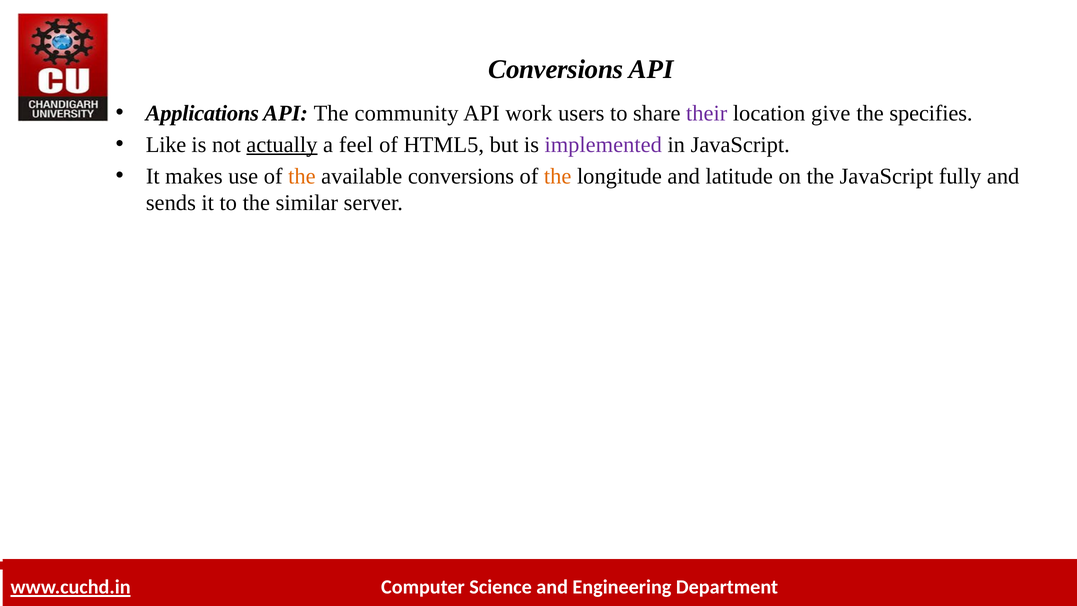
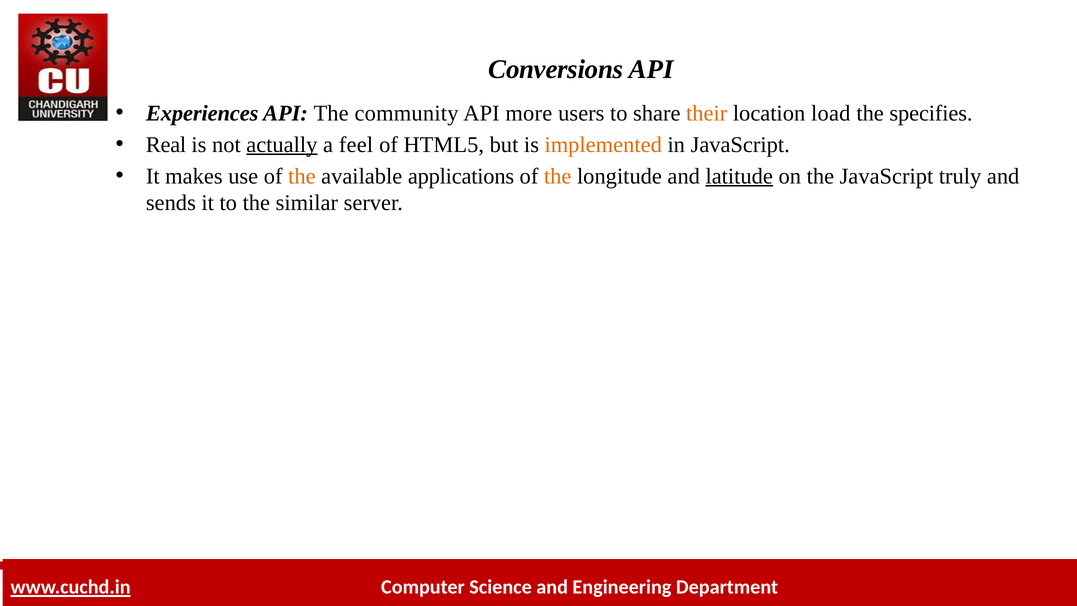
Applications: Applications -> Experiences
work: work -> more
their colour: purple -> orange
give: give -> load
Like: Like -> Real
implemented colour: purple -> orange
available conversions: conversions -> applications
latitude underline: none -> present
fully: fully -> truly
